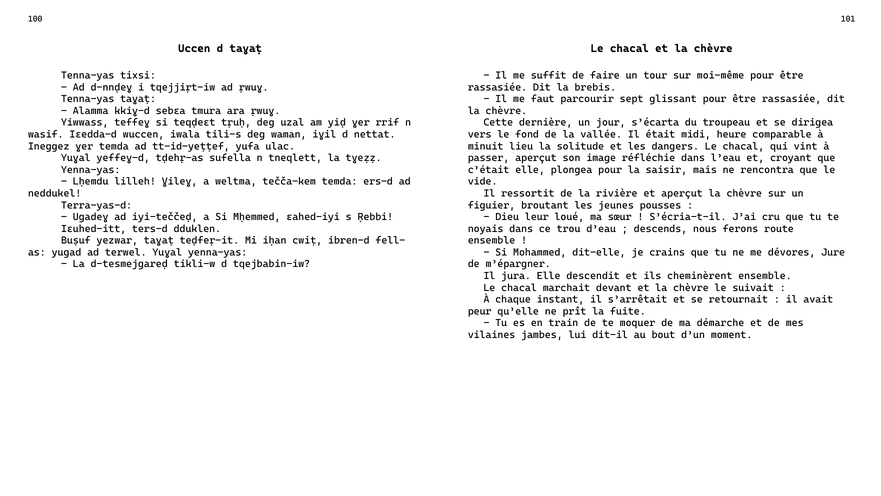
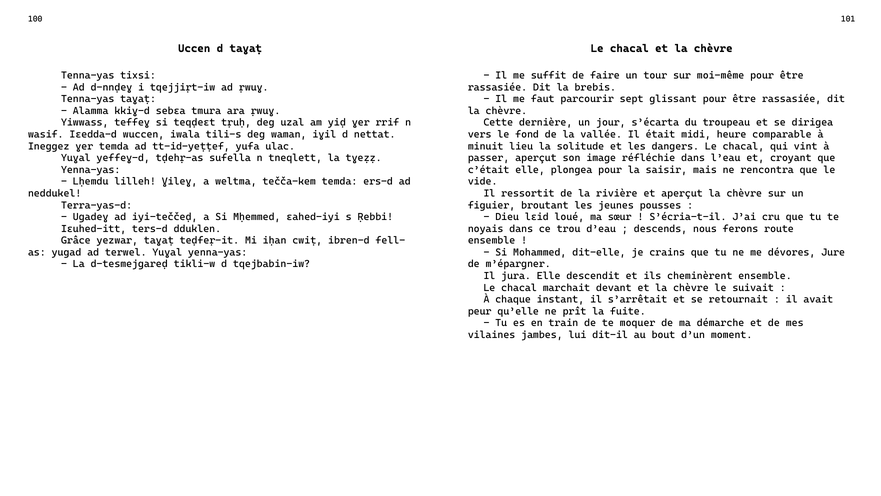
leur: leur -> lɛid
Buṣuf: Buṣuf -> Grâce
